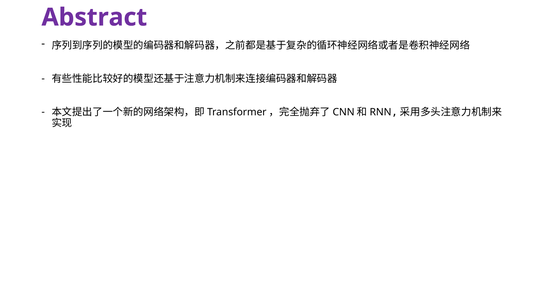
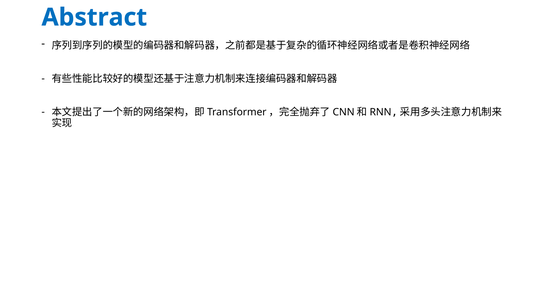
Abstract colour: purple -> blue
